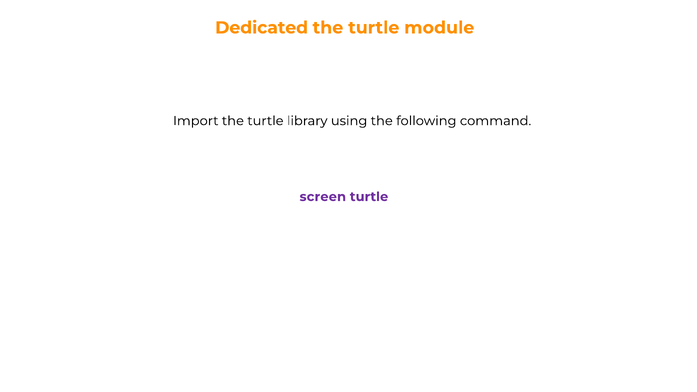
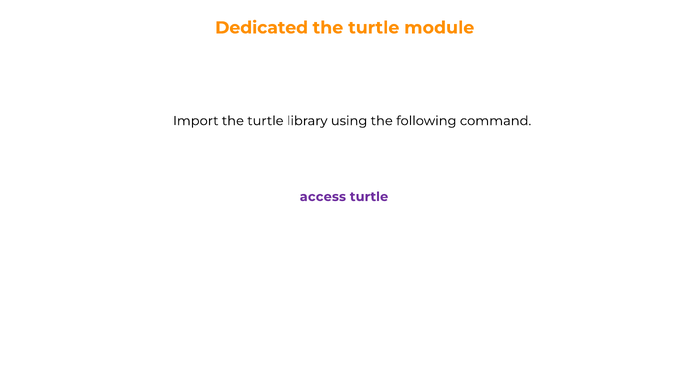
screen: screen -> access
